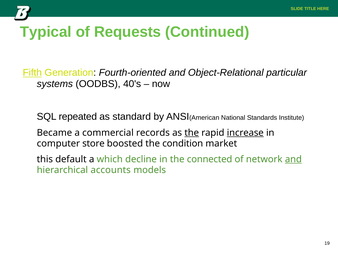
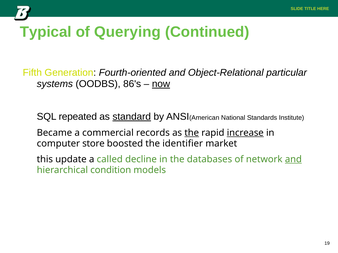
Requests: Requests -> Querying
Fifth underline: present -> none
40's: 40's -> 86's
now underline: none -> present
standard underline: none -> present
condition: condition -> identifier
default: default -> update
which: which -> called
connected: connected -> databases
accounts: accounts -> condition
